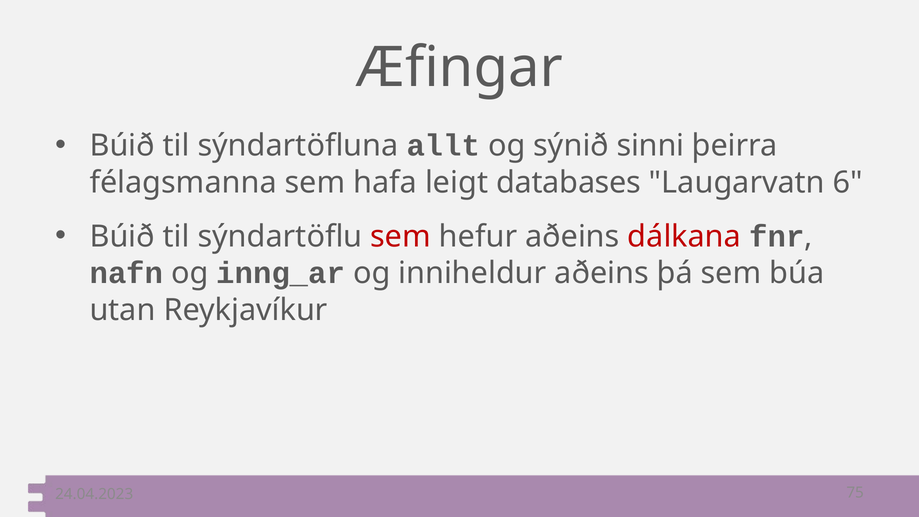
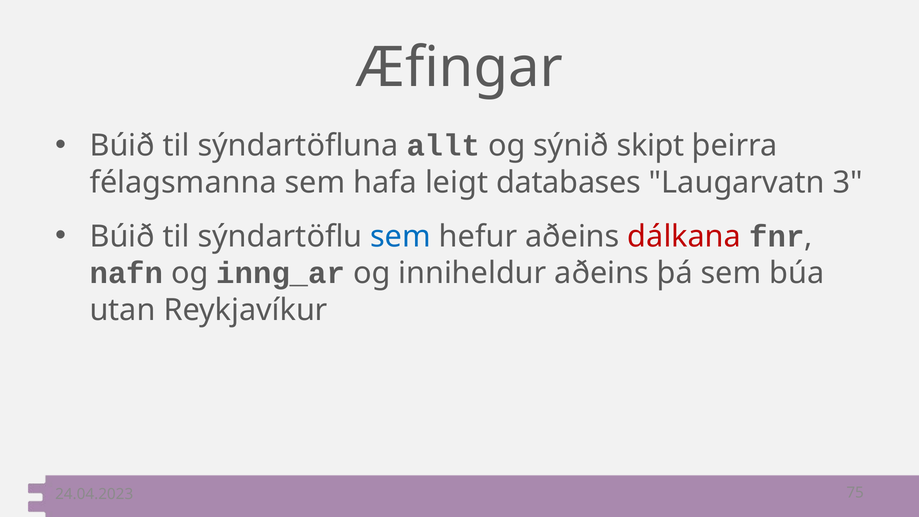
sinni: sinni -> skipt
6: 6 -> 3
sem at (401, 236) colour: red -> blue
